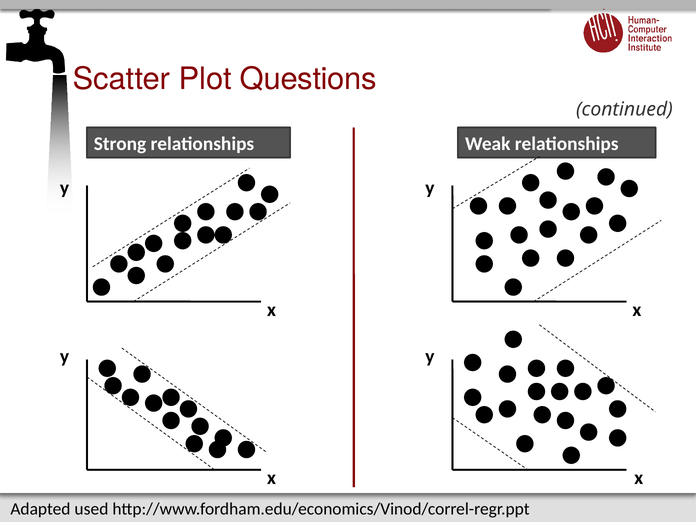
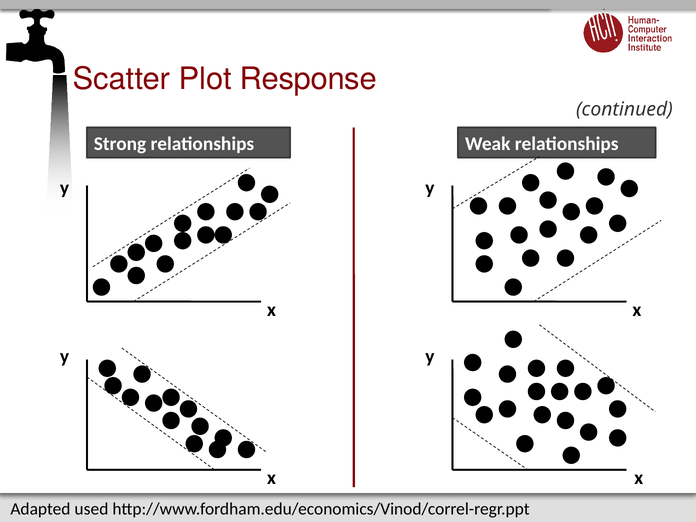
Questions: Questions -> Response
